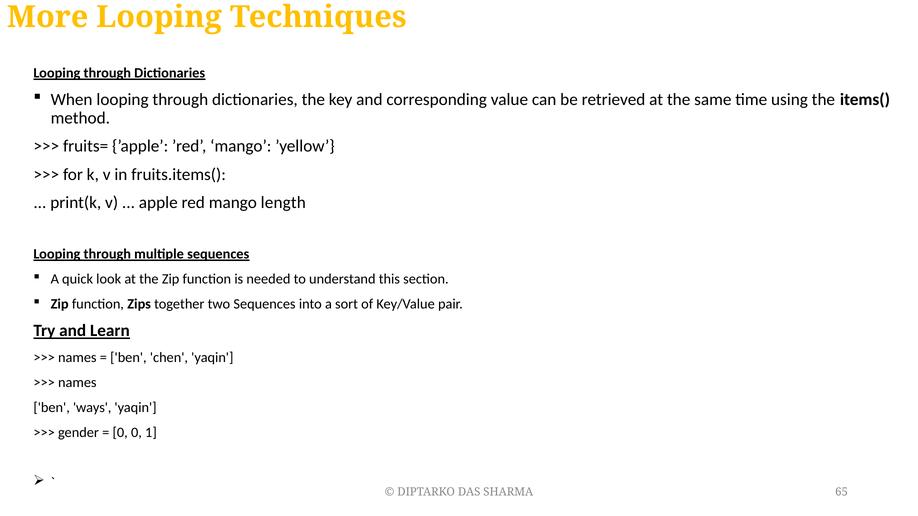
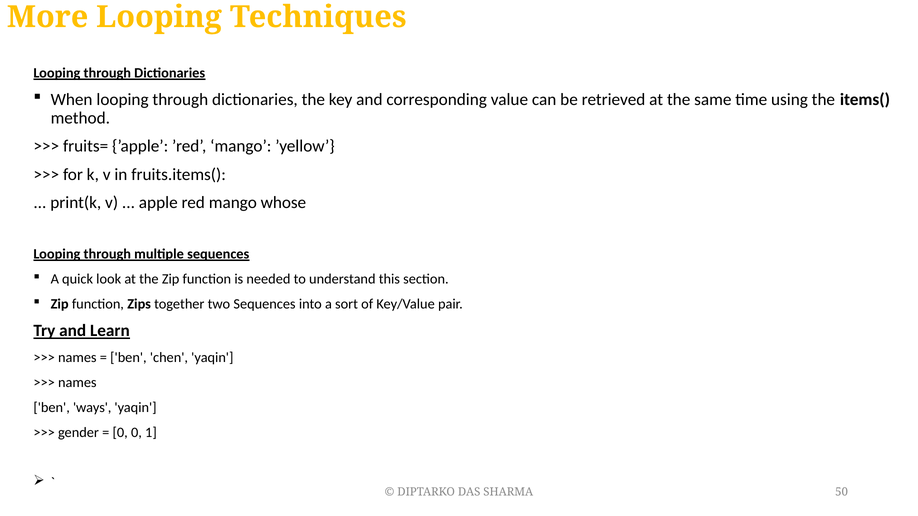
length: length -> whose
65: 65 -> 50
